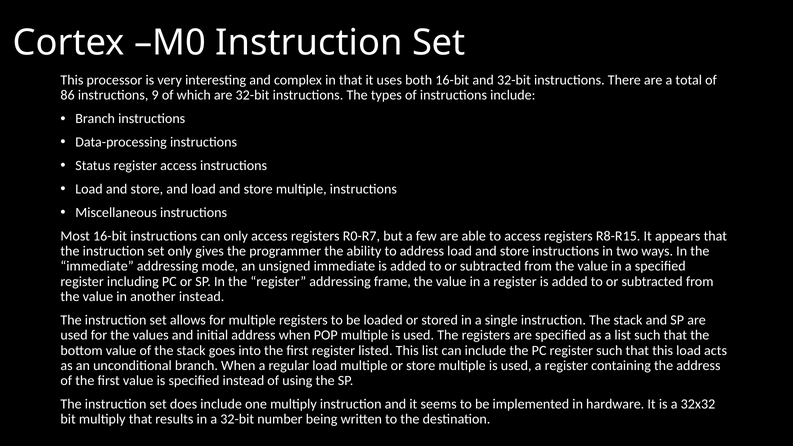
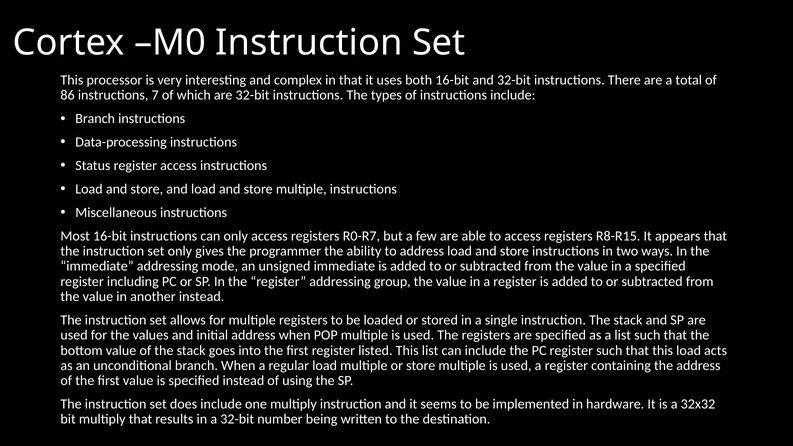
9: 9 -> 7
frame: frame -> group
